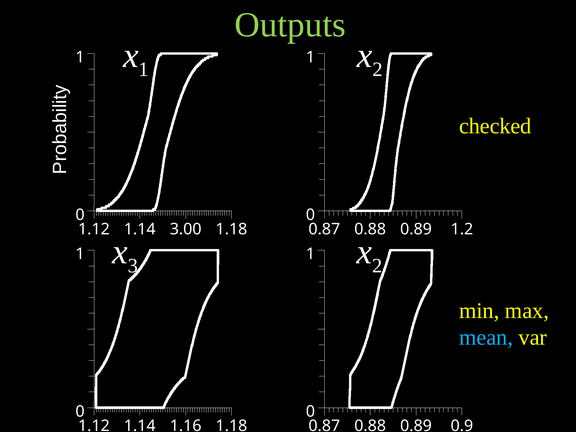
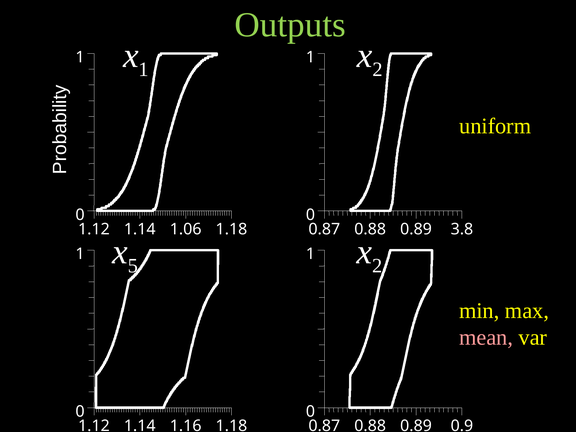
checked: checked -> uniform
3.00: 3.00 -> 1.06
1.2: 1.2 -> 3.8
3: 3 -> 5
mean colour: light blue -> pink
